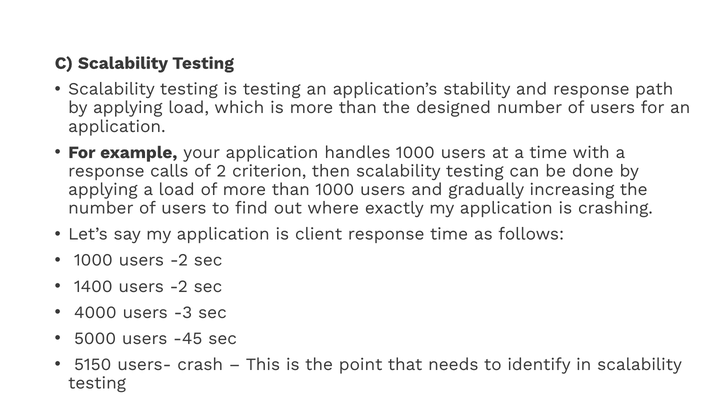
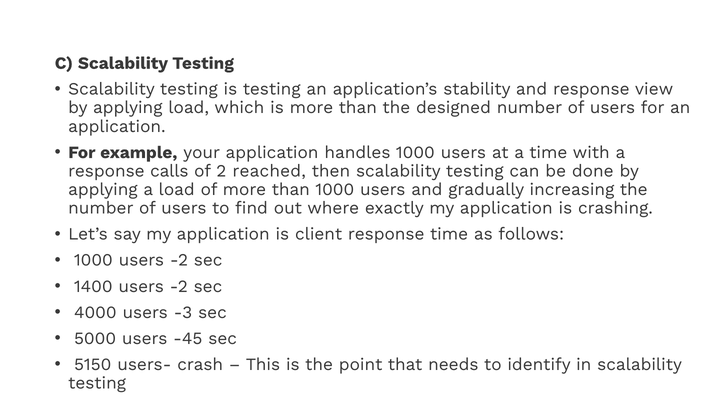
path: path -> view
criterion: criterion -> reached
